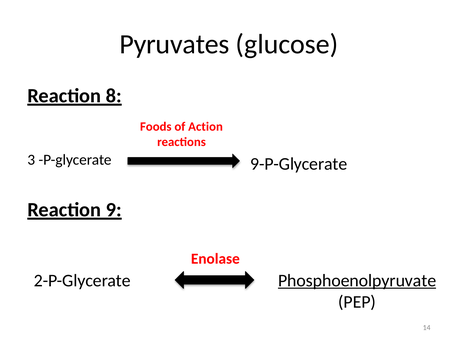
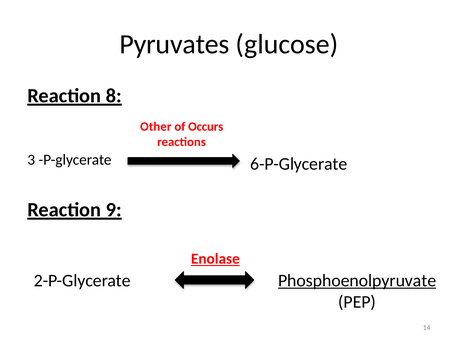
Foods: Foods -> Other
Action: Action -> Occurs
9-P-Glycerate: 9-P-Glycerate -> 6-P-Glycerate
Enolase underline: none -> present
